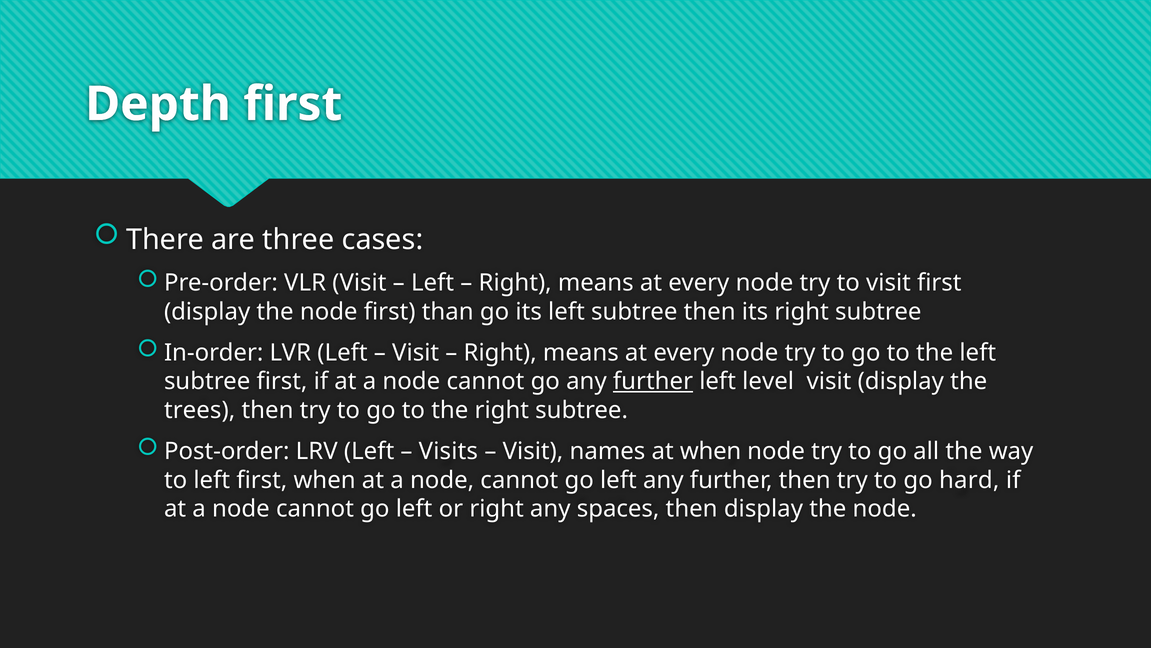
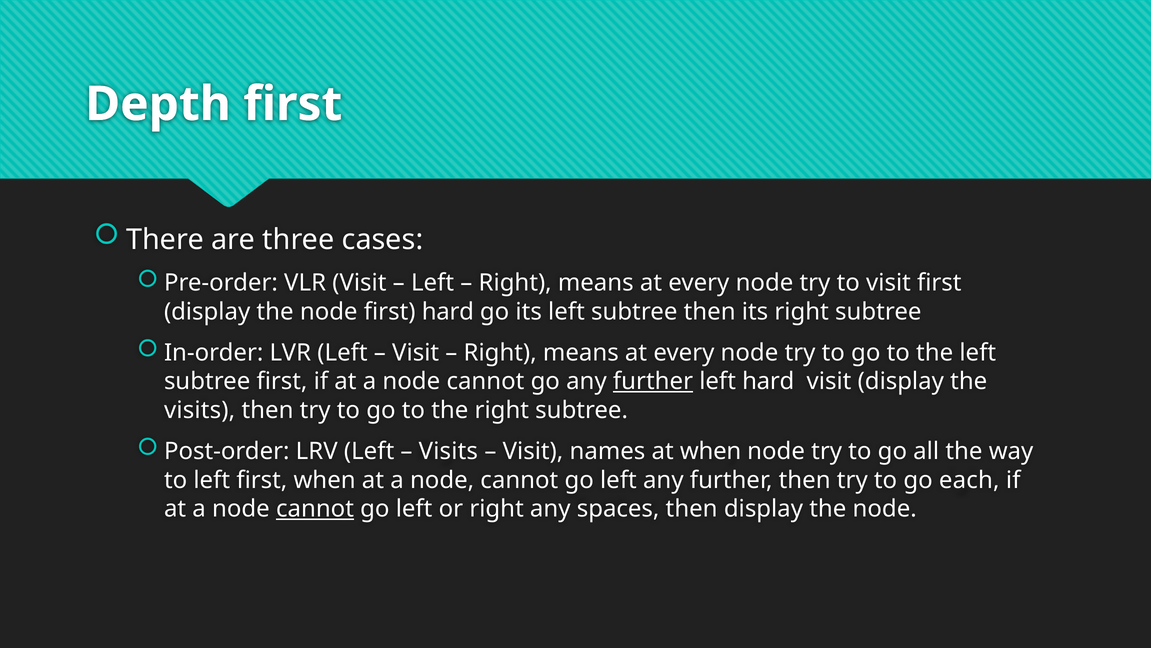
first than: than -> hard
left level: level -> hard
trees at (200, 410): trees -> visits
hard: hard -> each
cannot at (315, 508) underline: none -> present
